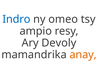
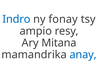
omeo: omeo -> fonay
Devoly: Devoly -> Mitana
anay colour: orange -> blue
